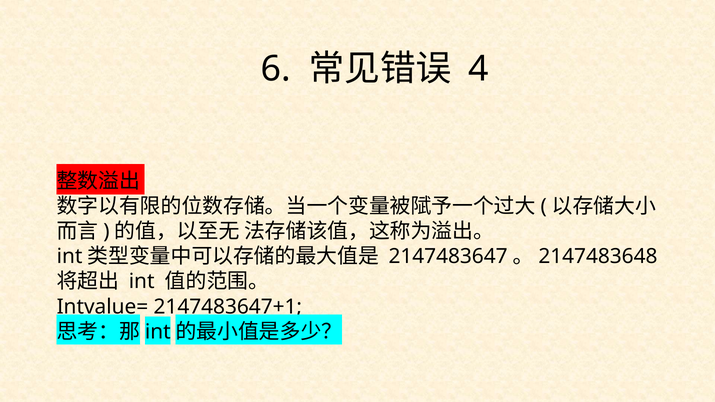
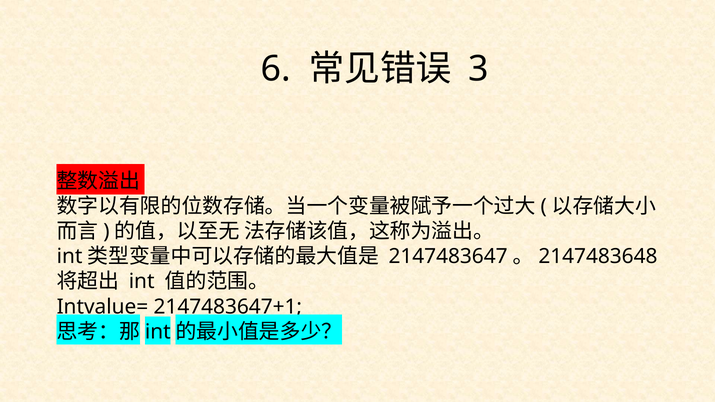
4: 4 -> 3
